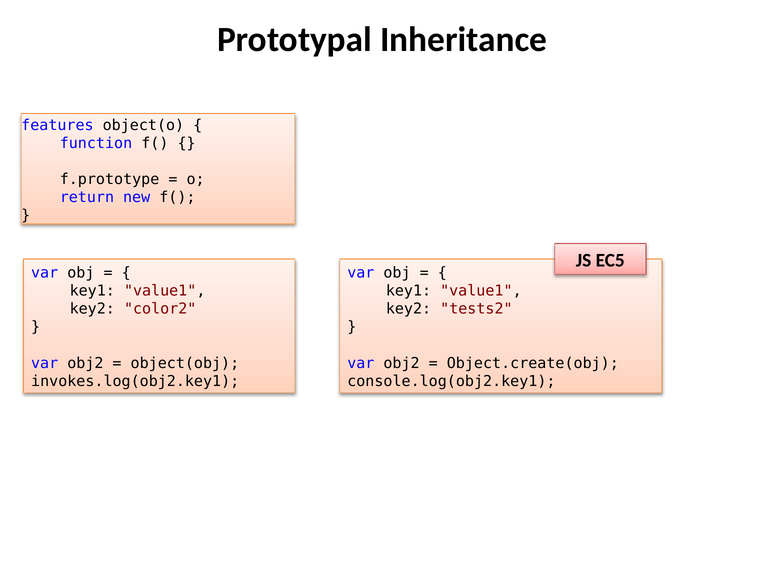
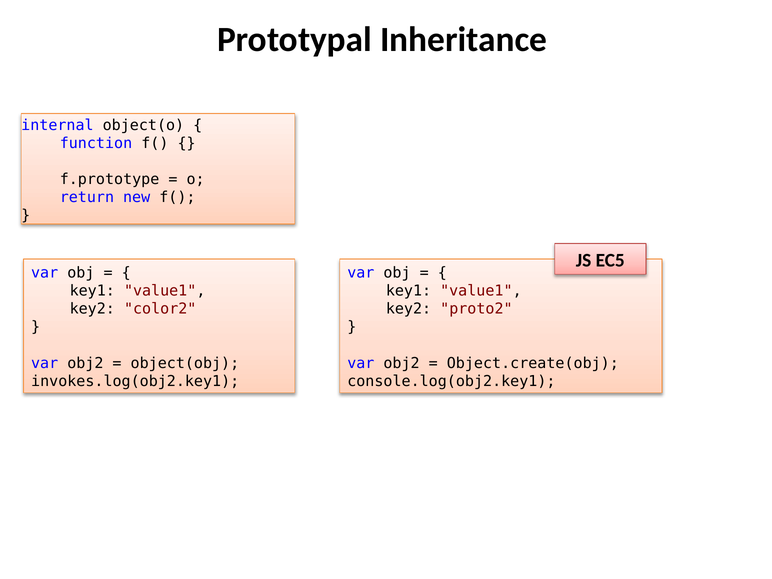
features: features -> internal
tests2: tests2 -> proto2
